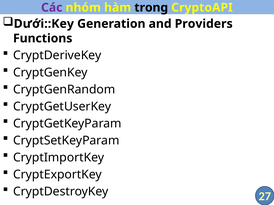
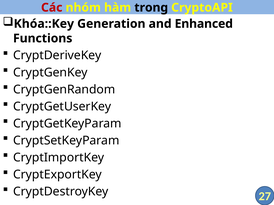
Các colour: purple -> red
Dưới::Key: Dưới::Key -> Khóa::Key
Providers: Providers -> Enhanced
